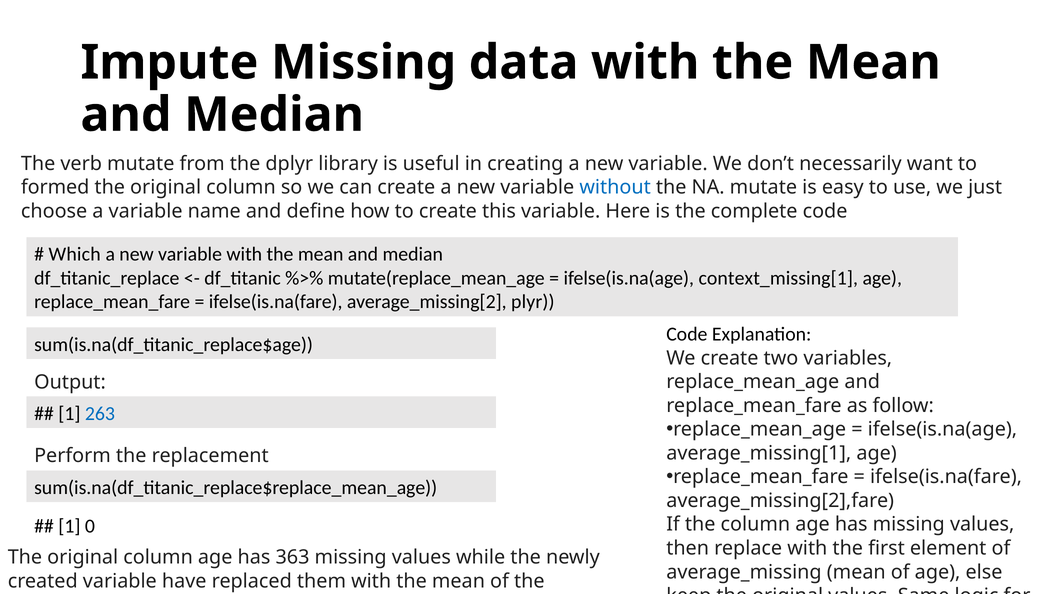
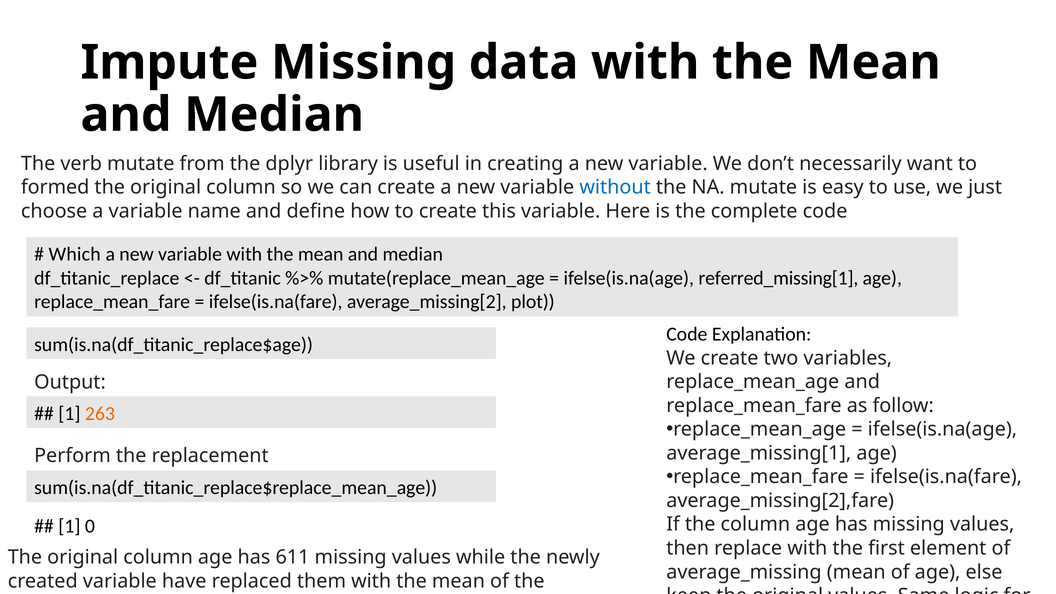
context_missing[1: context_missing[1 -> referred_missing[1
plyr: plyr -> plot
263 colour: blue -> orange
363: 363 -> 611
